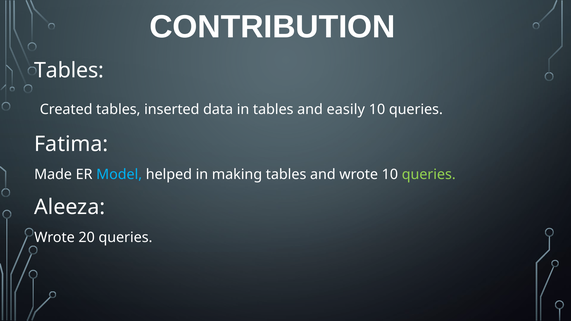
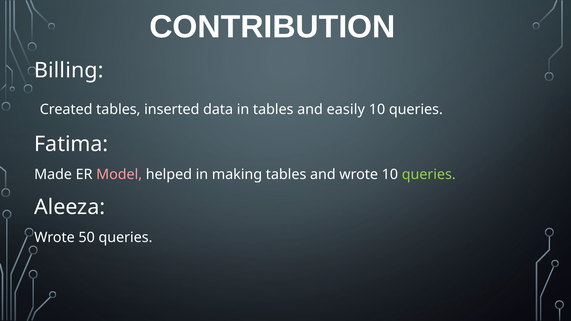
Tables at (69, 71): Tables -> Billing
Model colour: light blue -> pink
20: 20 -> 50
